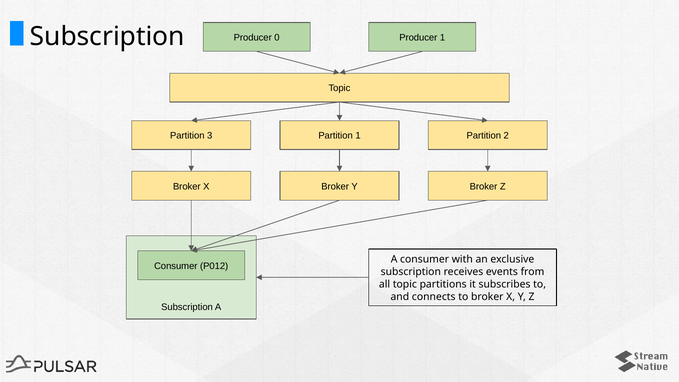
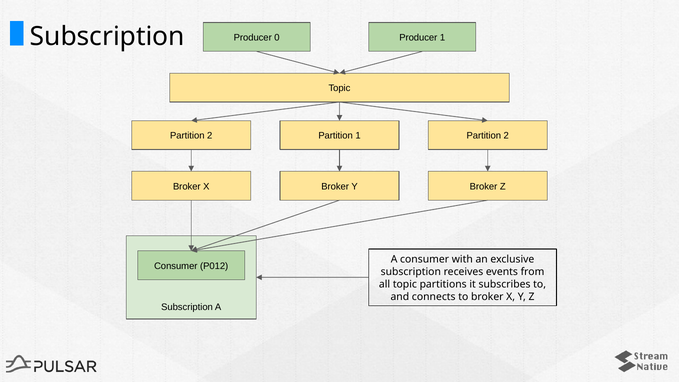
3 at (210, 136): 3 -> 2
